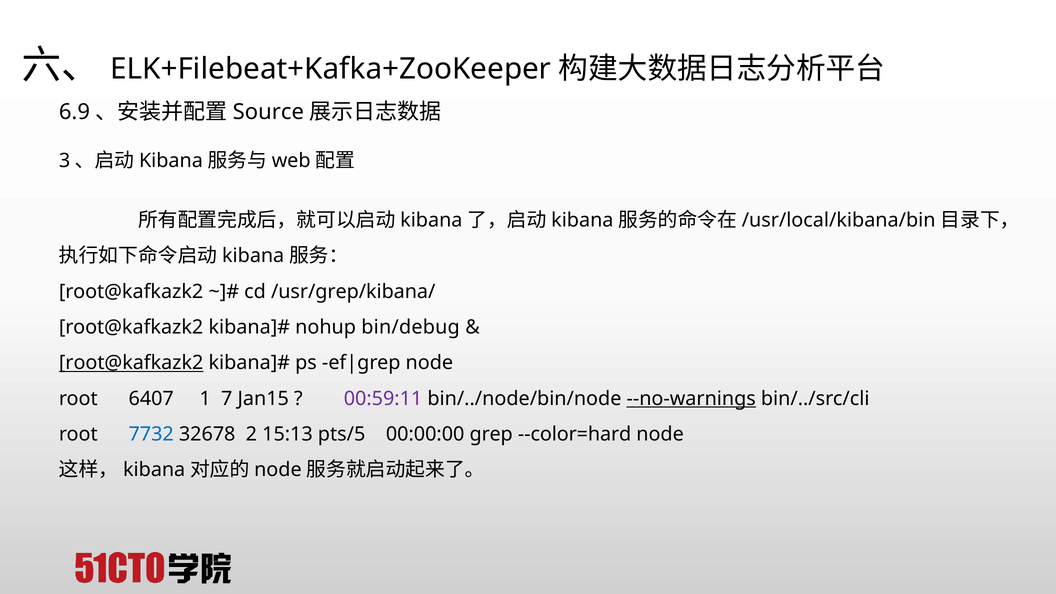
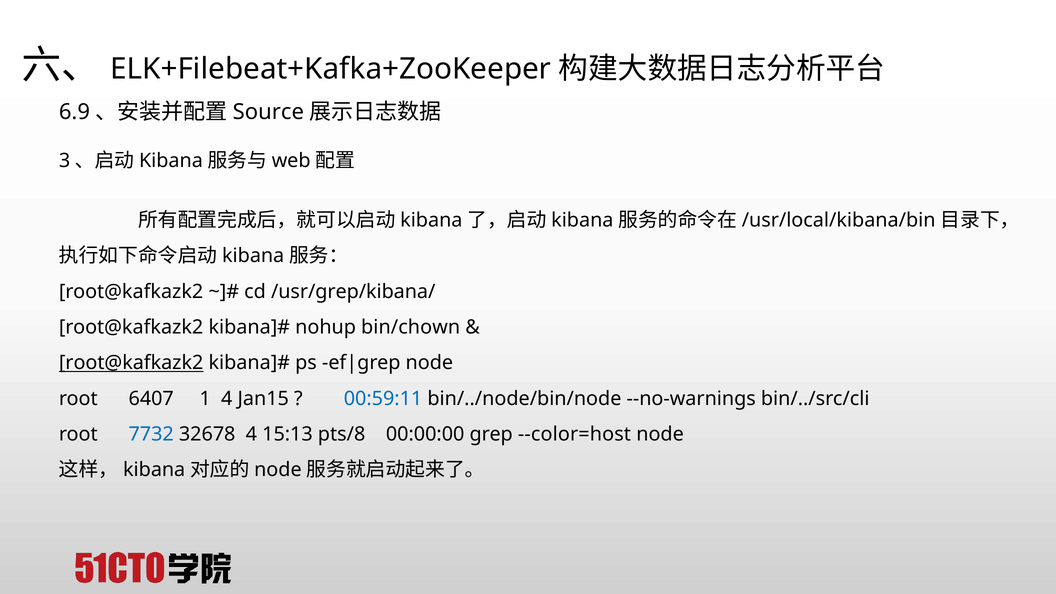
bin/debug: bin/debug -> bin/chown
1 7: 7 -> 4
00:59:11 colour: purple -> blue
--no-warnings underline: present -> none
32678 2: 2 -> 4
pts/5: pts/5 -> pts/8
--color=hard: --color=hard -> --color=host
